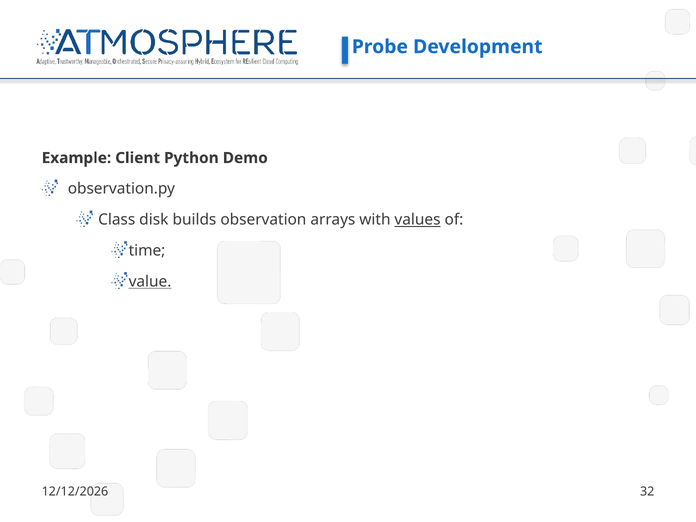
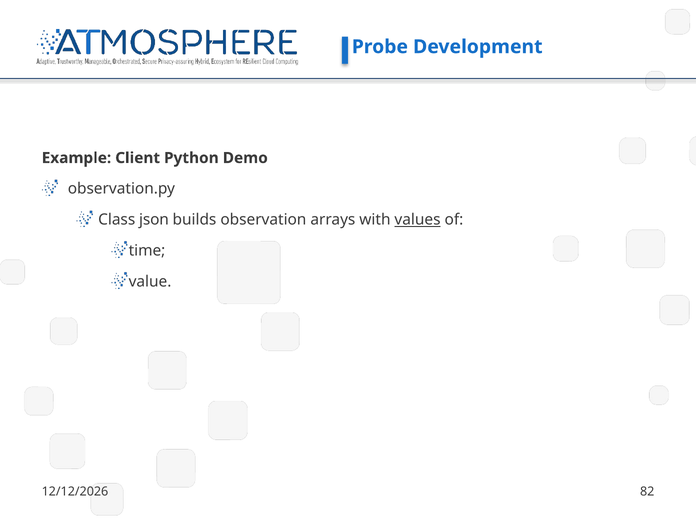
disk: disk -> json
value underline: present -> none
32: 32 -> 82
